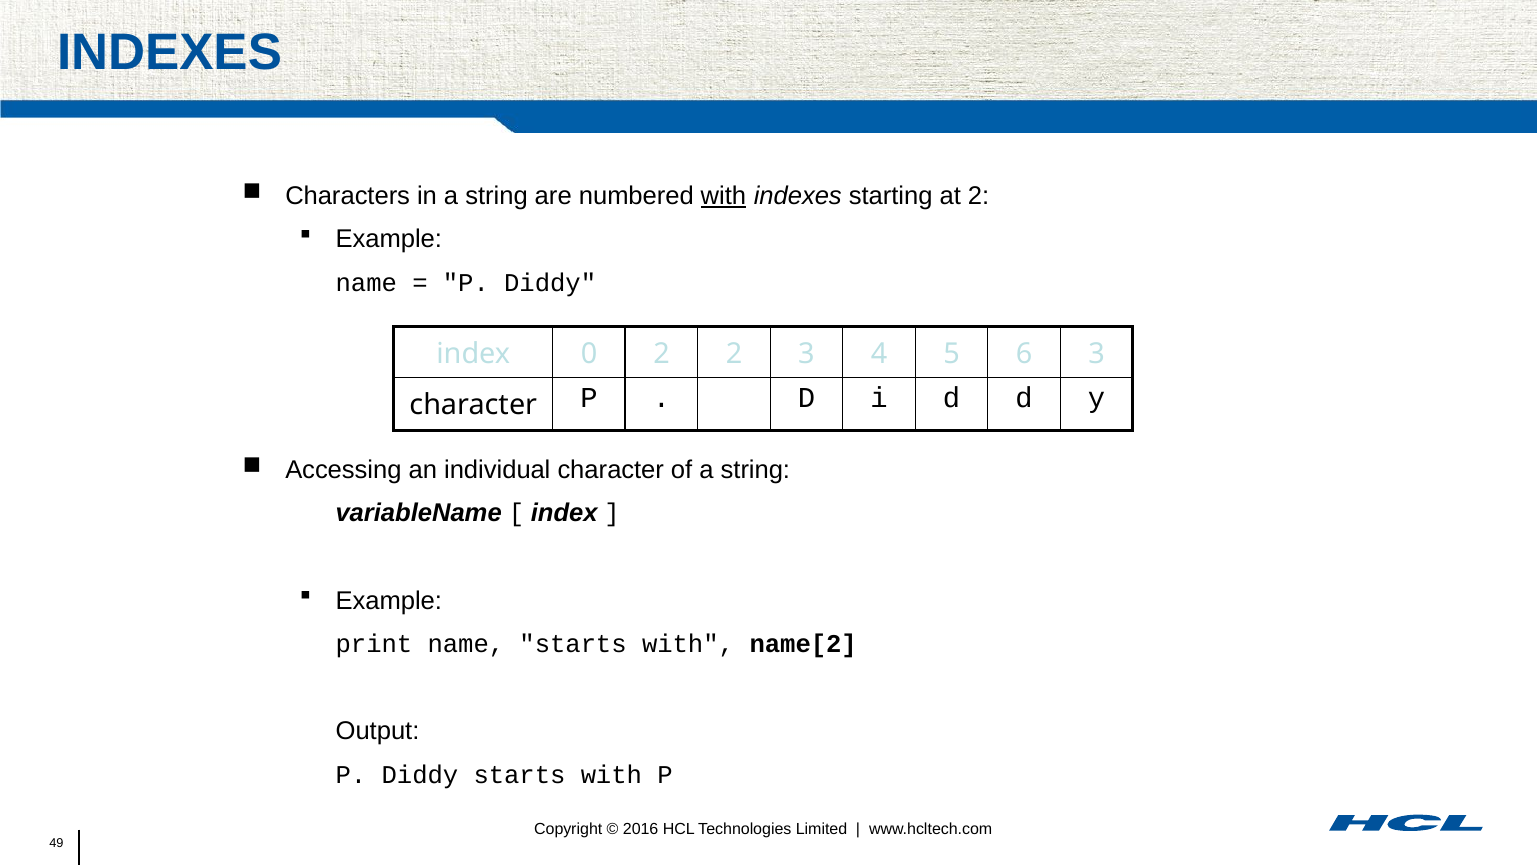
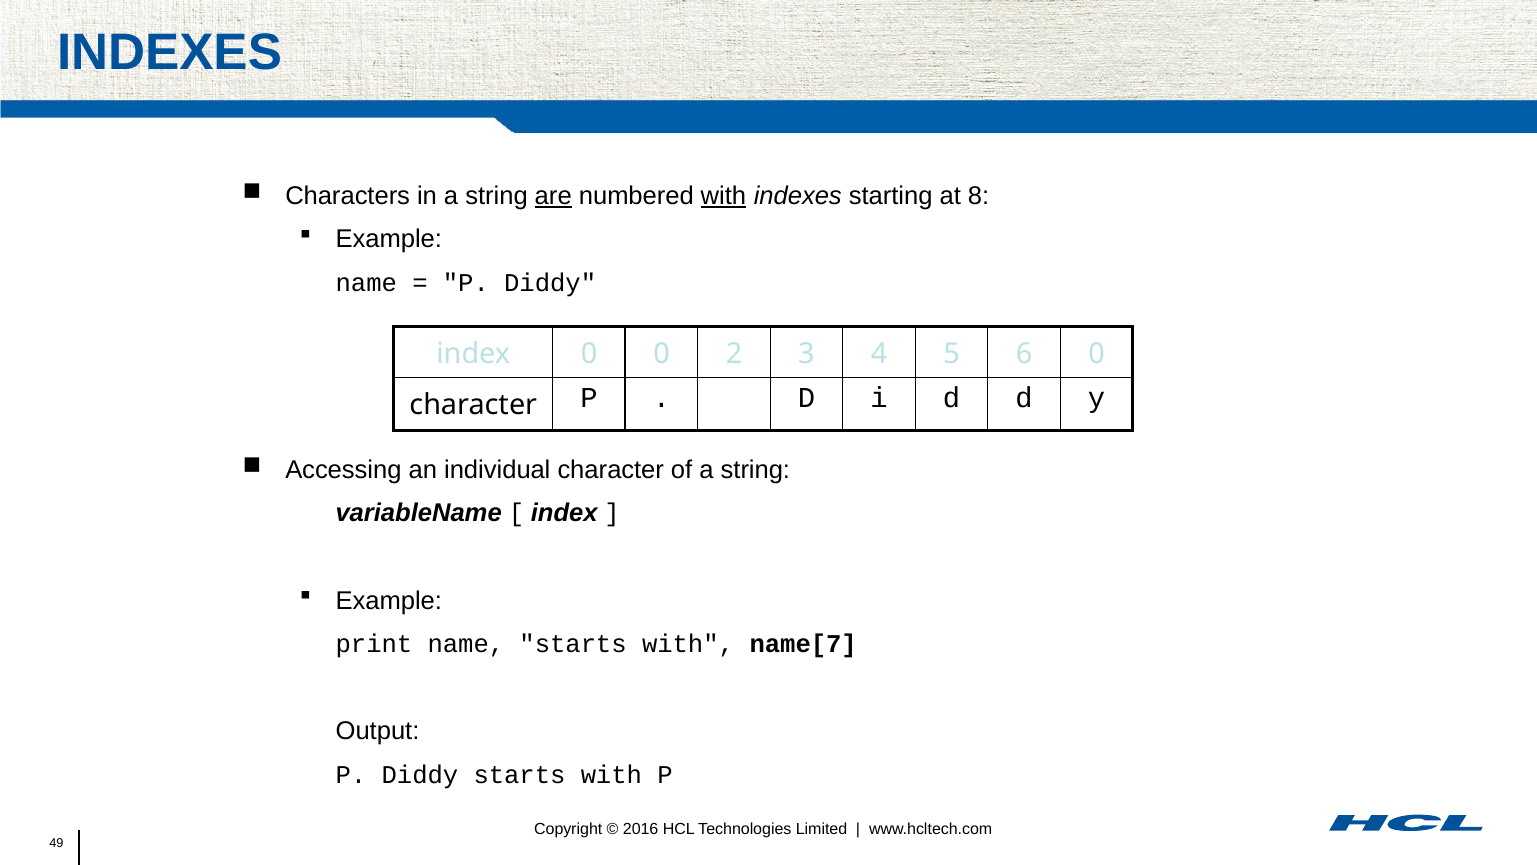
are underline: none -> present
at 2: 2 -> 8
0 2: 2 -> 0
6 3: 3 -> 0
name[2: name[2 -> name[7
